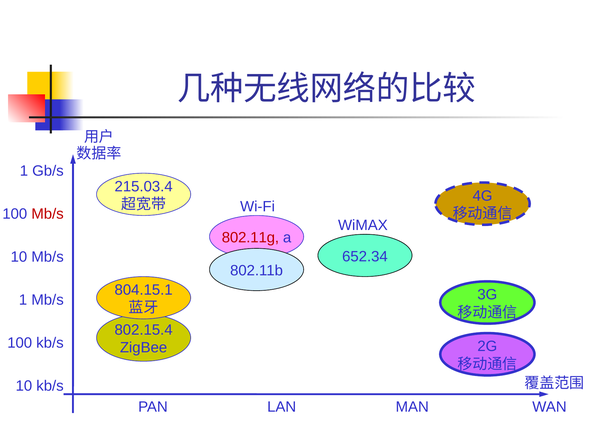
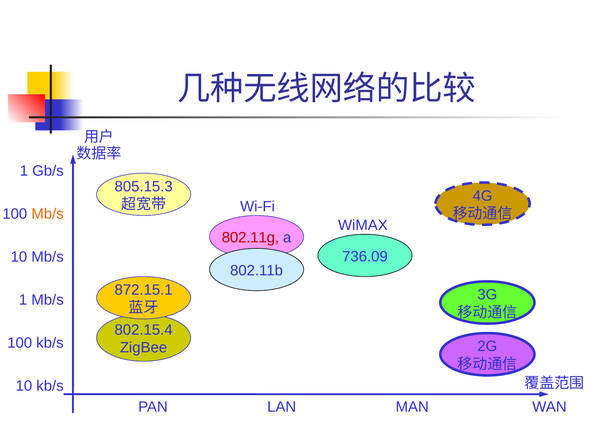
215.03.4: 215.03.4 -> 805.15.3
Mb/s at (48, 214) colour: red -> orange
652.34: 652.34 -> 736.09
804.15.1: 804.15.1 -> 872.15.1
